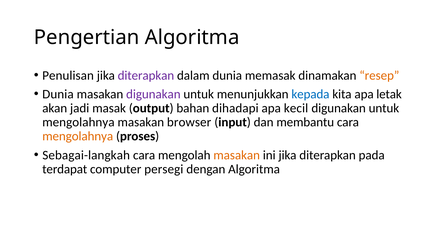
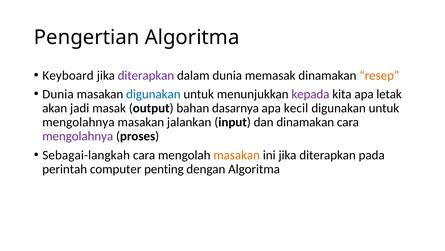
Penulisan: Penulisan -> Keyboard
digunakan at (153, 94) colour: purple -> blue
kepada colour: blue -> purple
dihadapi: dihadapi -> dasarnya
browser: browser -> jalankan
dan membantu: membantu -> dinamakan
mengolahnya at (78, 136) colour: orange -> purple
terdapat: terdapat -> perintah
persegi: persegi -> penting
